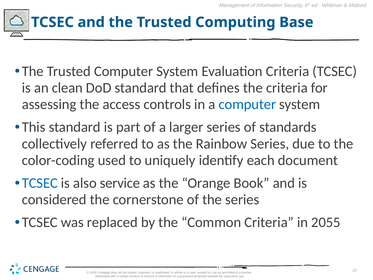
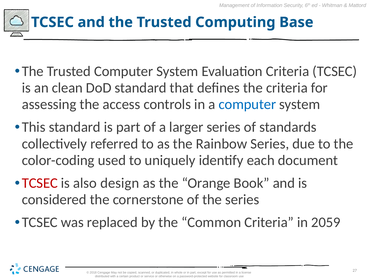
TCSEC at (40, 183) colour: blue -> red
also service: service -> design
2055: 2055 -> 2059
